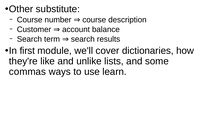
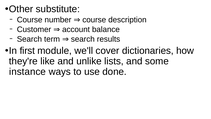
commas: commas -> instance
learn: learn -> done
